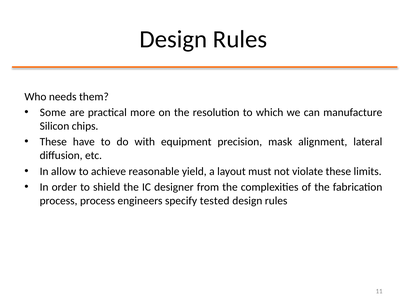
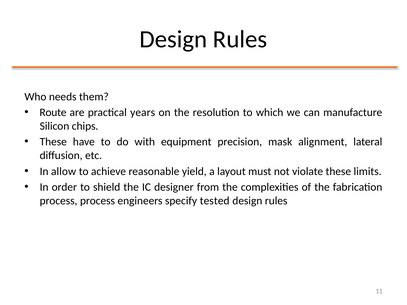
Some: Some -> Route
more: more -> years
